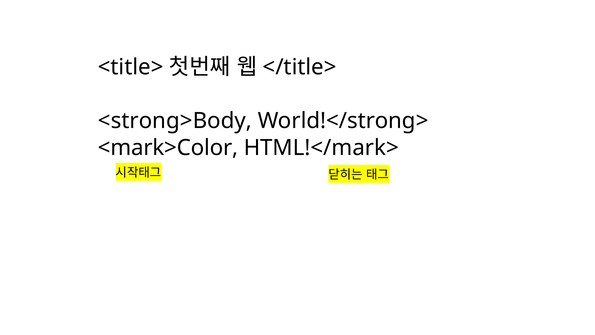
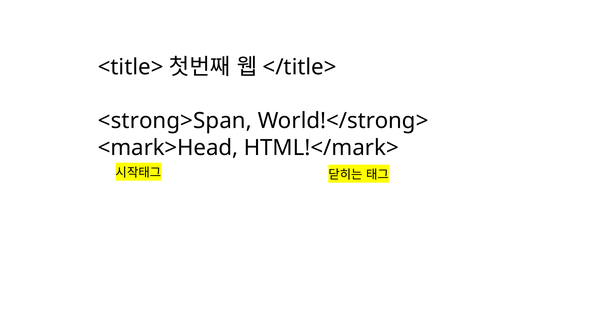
<strong>Body: <strong>Body -> <strong>Span
<mark>Color: <mark>Color -> <mark>Head
